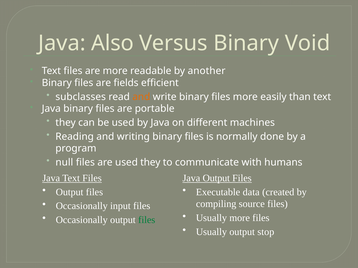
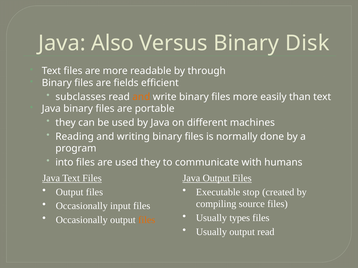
Void: Void -> Disk
another: another -> through
null: null -> into
data: data -> stop
Usually more: more -> types
files at (147, 220) colour: green -> orange
output stop: stop -> read
